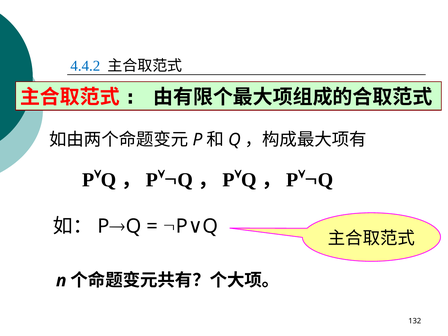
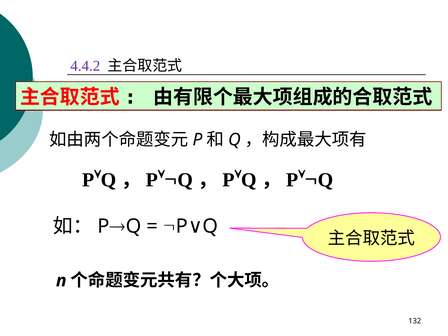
4.4.2 colour: blue -> purple
